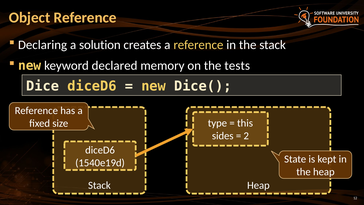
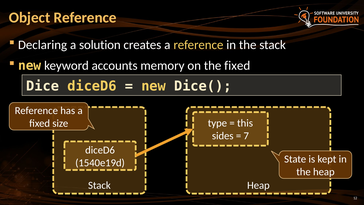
declared: declared -> accounts
the tests: tests -> fixed
2: 2 -> 7
